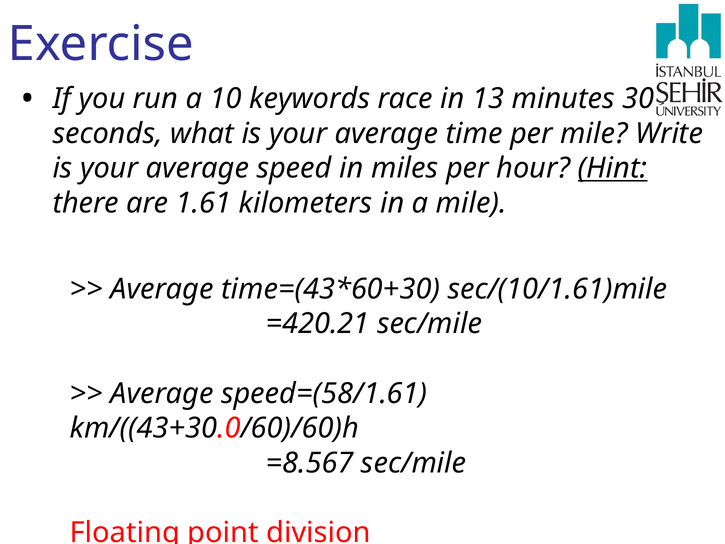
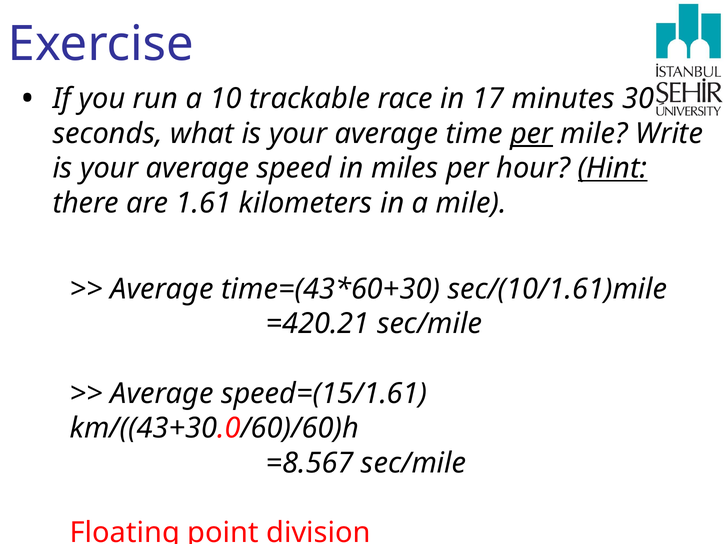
keywords: keywords -> trackable
13: 13 -> 17
per at (531, 133) underline: none -> present
speed=(58/1.61: speed=(58/1.61 -> speed=(15/1.61
